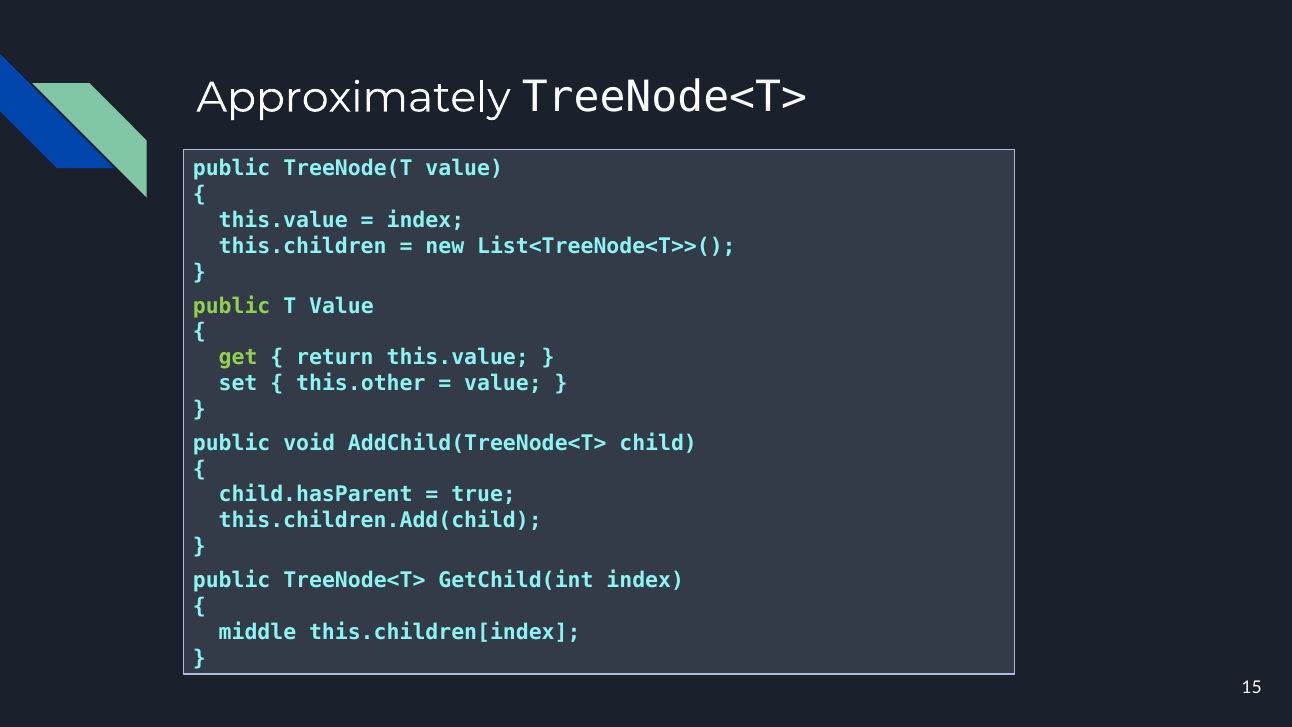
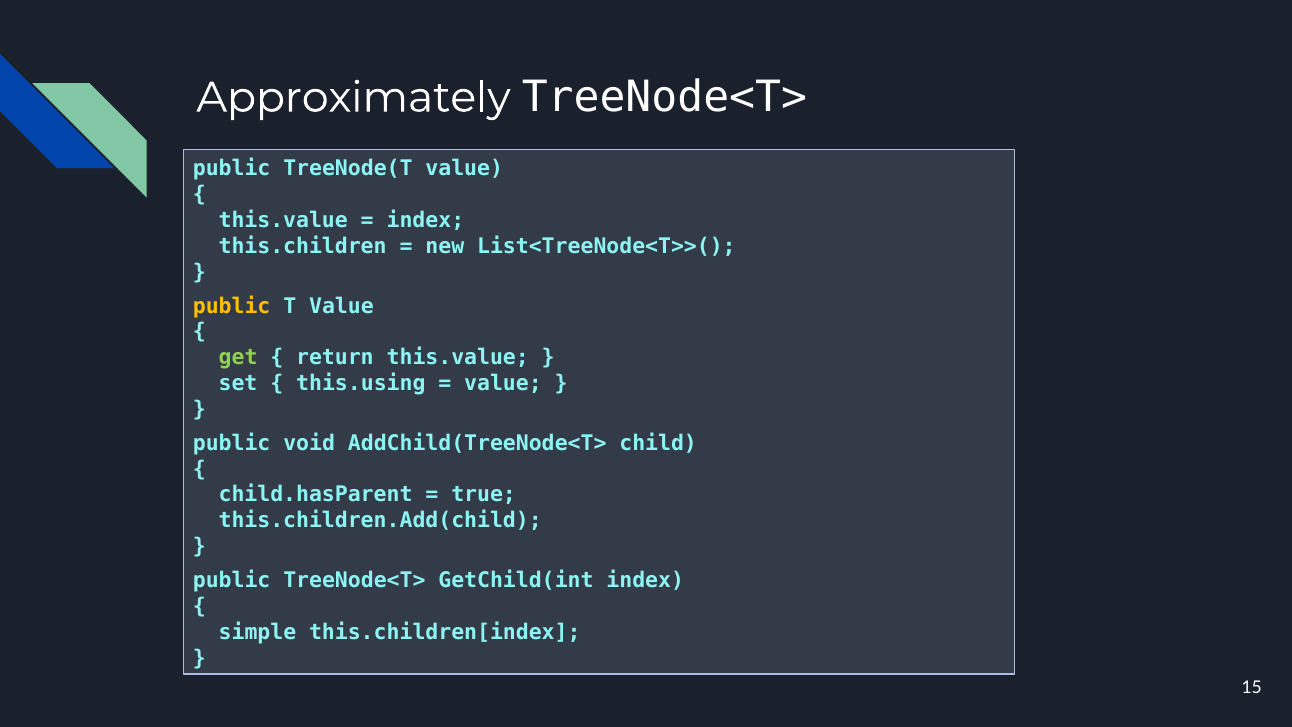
public at (232, 306) colour: light green -> yellow
this.other: this.other -> this.using
middle: middle -> simple
